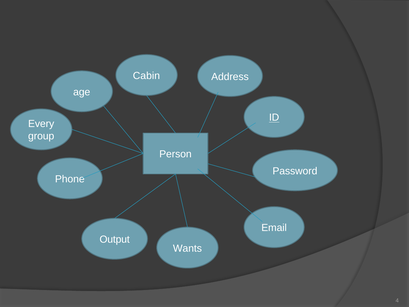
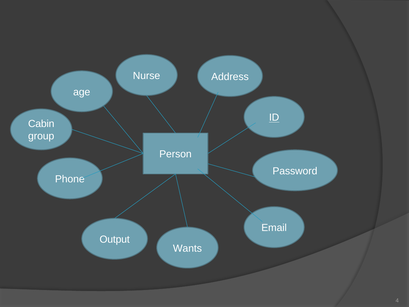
Cabin: Cabin -> Nurse
Every: Every -> Cabin
